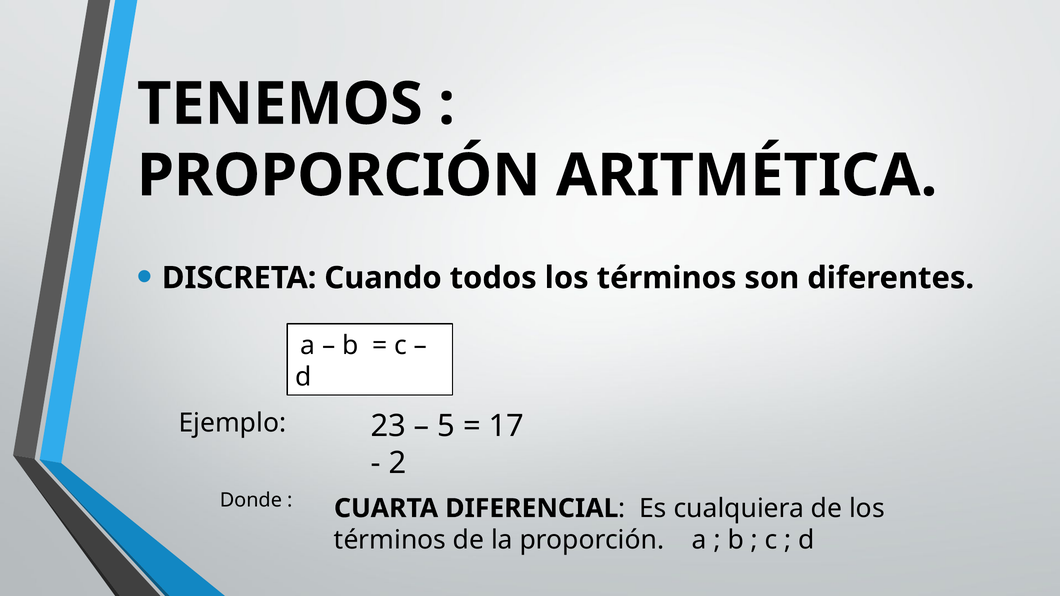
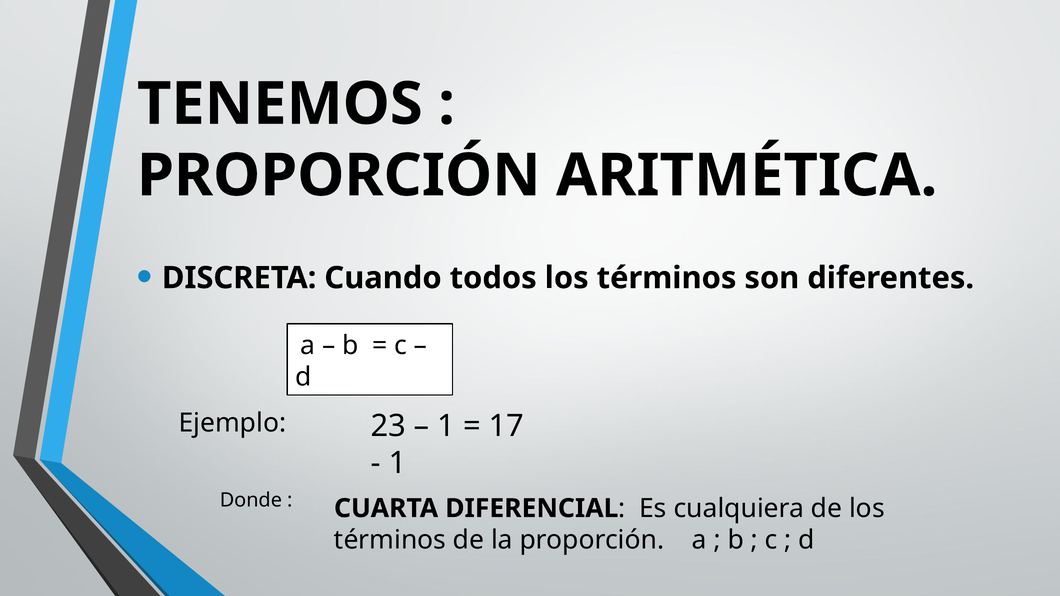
5 at (446, 426): 5 -> 1
2 at (397, 463): 2 -> 1
